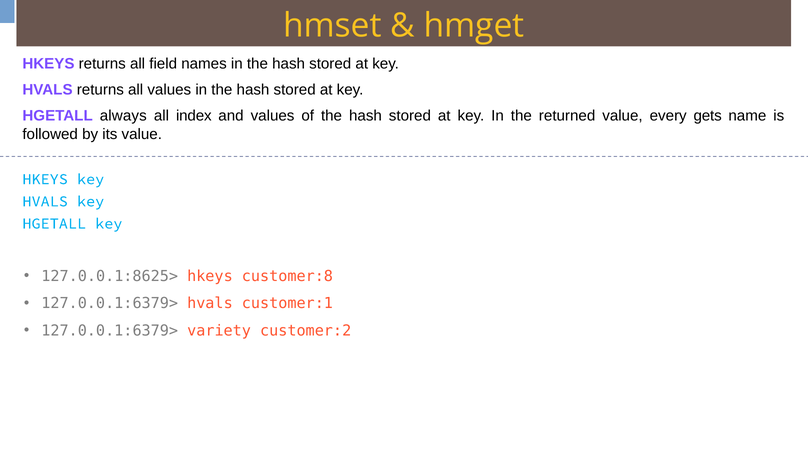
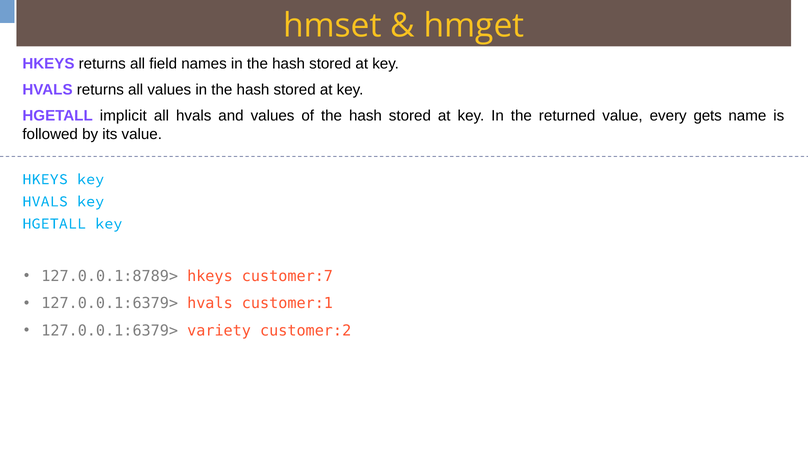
always: always -> implicit
all index: index -> hvals
127.0.0.1:8625>: 127.0.0.1:8625> -> 127.0.0.1:8789>
customer:8: customer:8 -> customer:7
